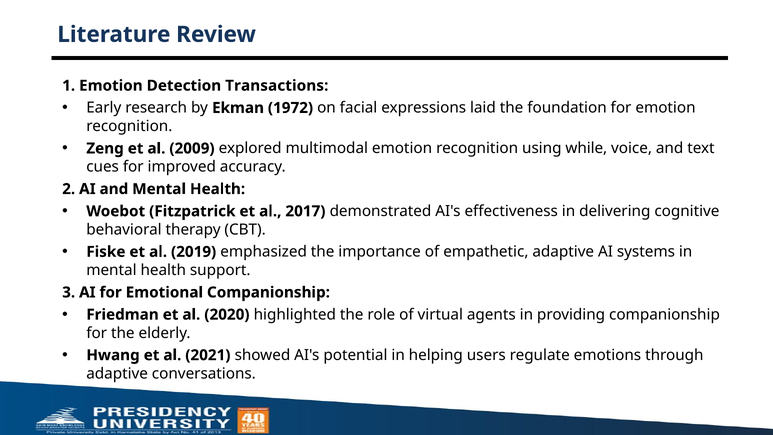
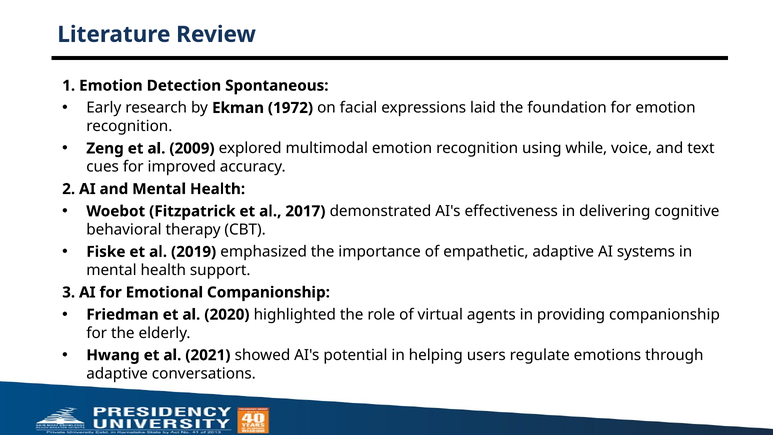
Transactions: Transactions -> Spontaneous
